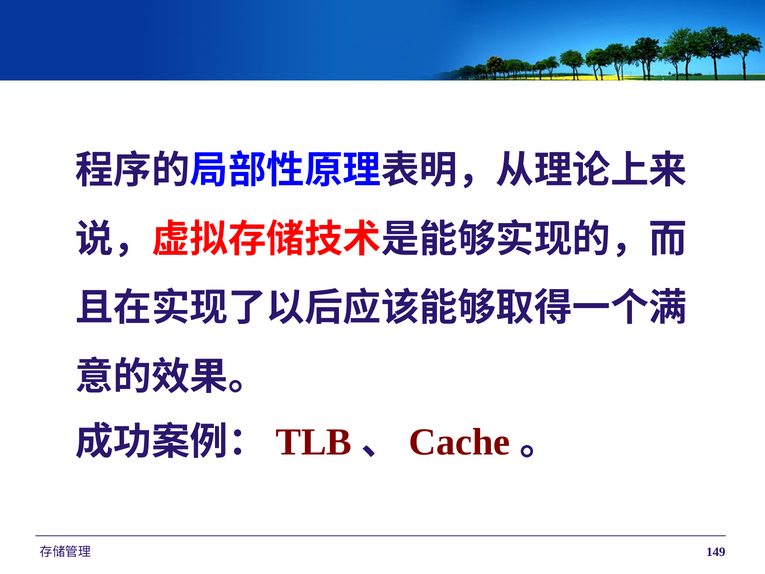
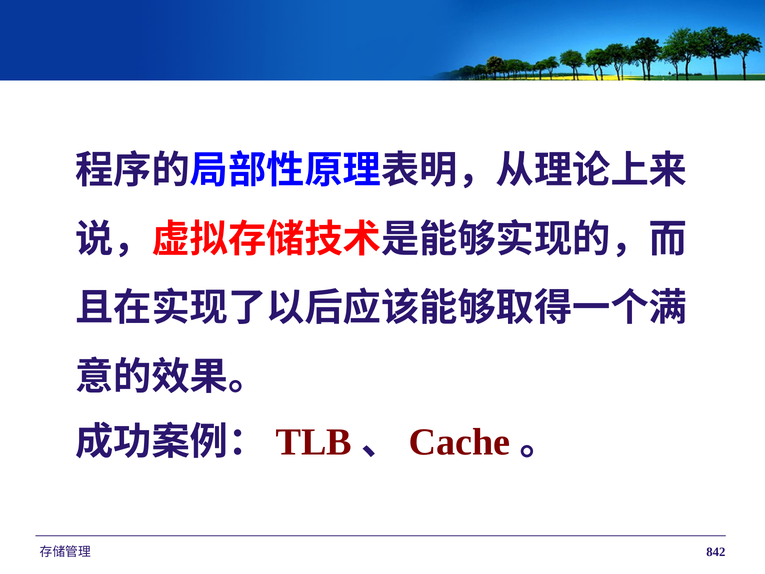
149: 149 -> 842
